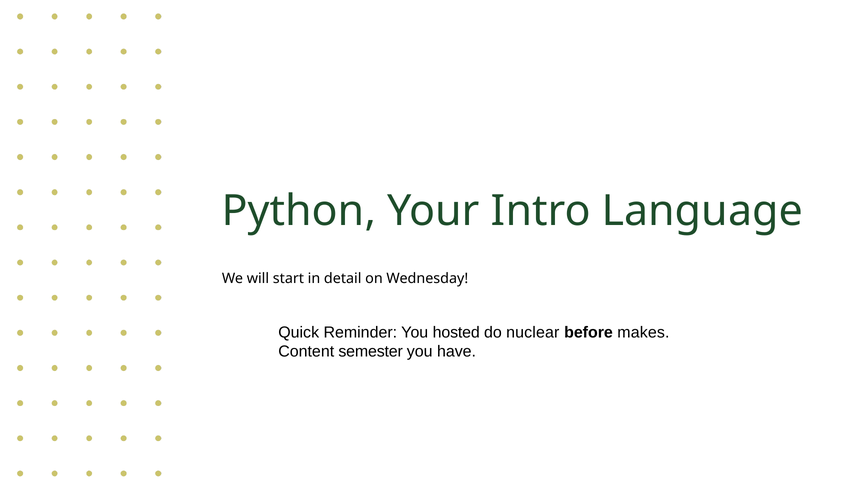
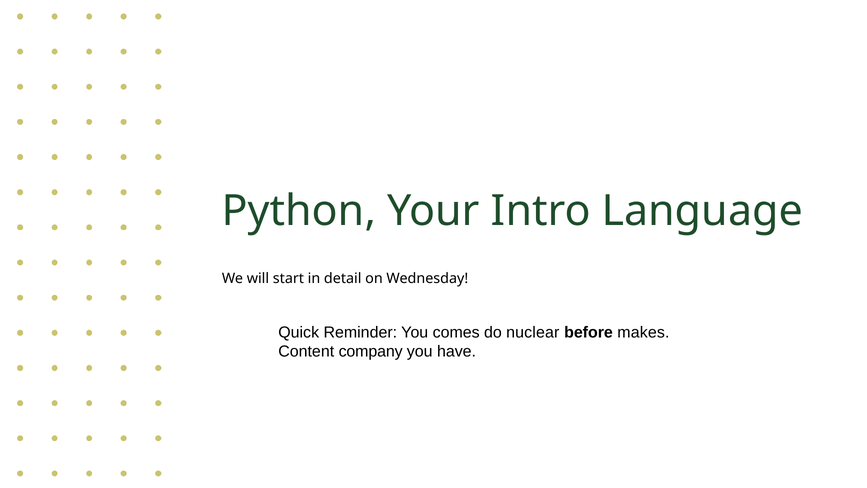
hosted: hosted -> comes
semester: semester -> company
